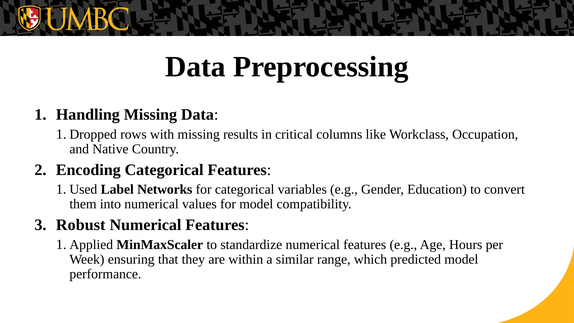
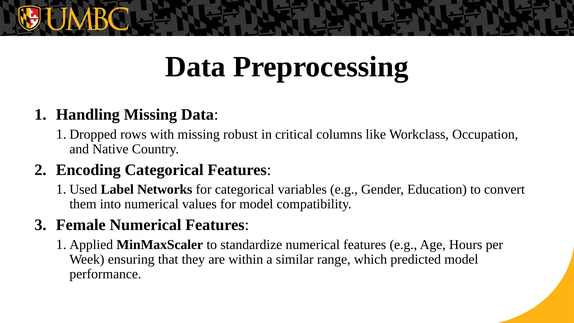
results: results -> robust
Robust: Robust -> Female
